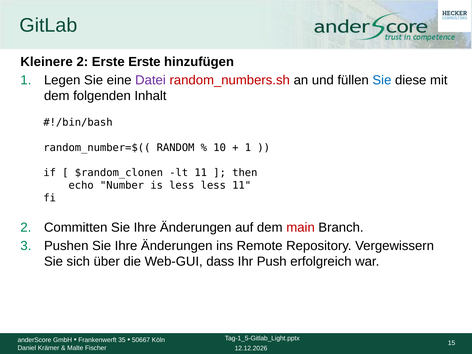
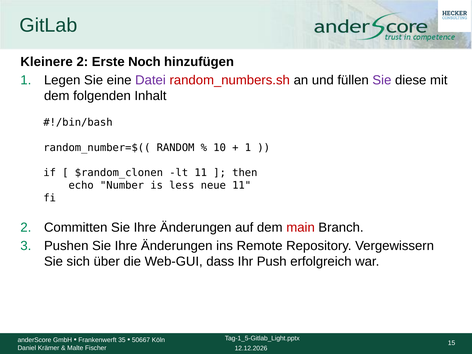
Erste Erste: Erste -> Noch
Sie at (382, 80) colour: blue -> purple
less less: less -> neue
